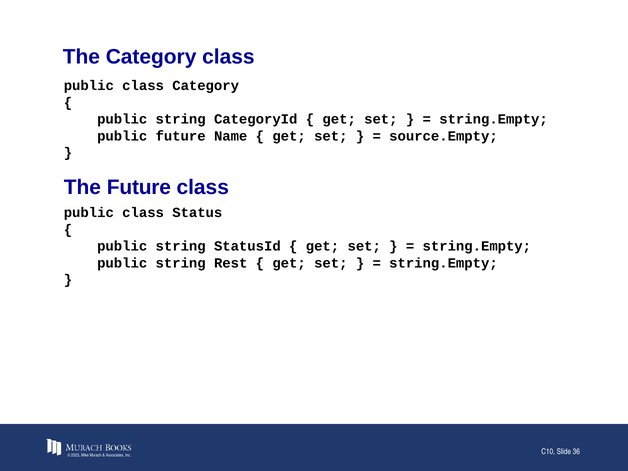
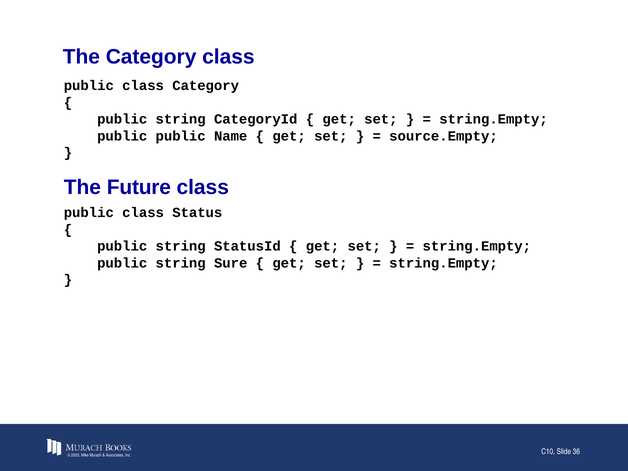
public future: future -> public
Rest: Rest -> Sure
